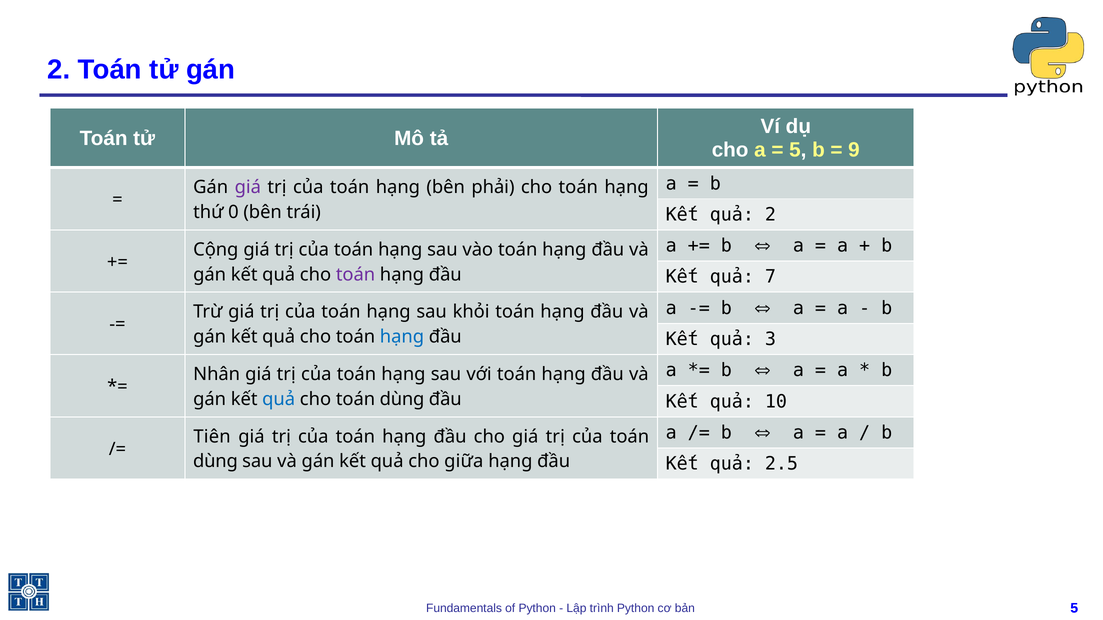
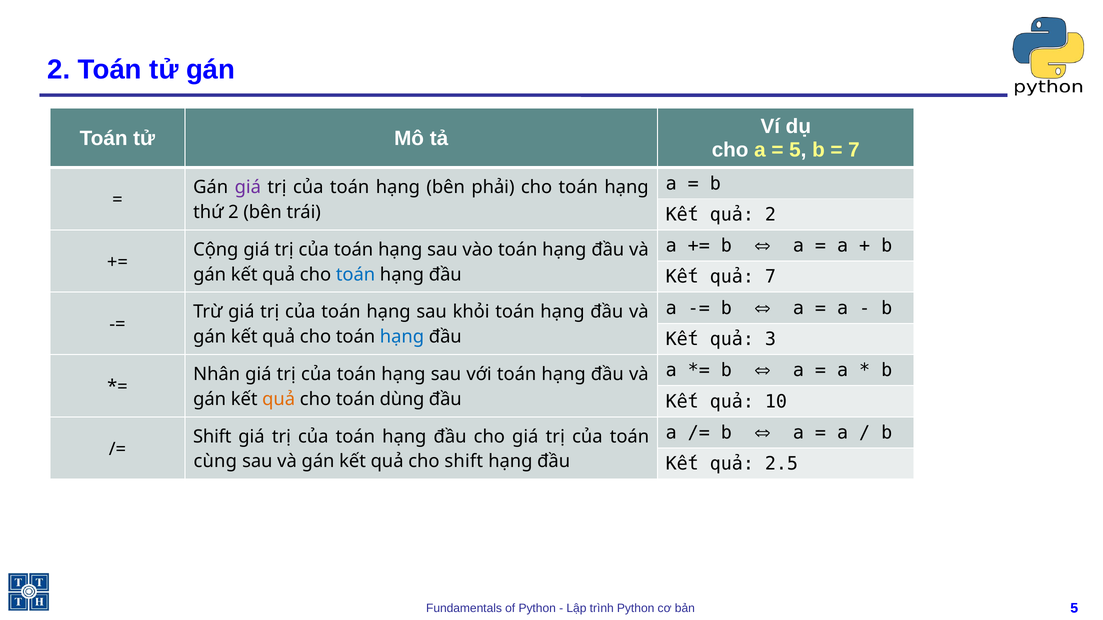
9 at (854, 150): 9 -> 7
thứ 0: 0 -> 2
toán at (356, 275) colour: purple -> blue
quả at (279, 399) colour: blue -> orange
Tiên at (212, 437): Tiên -> Shift
dùng at (215, 462): dùng -> cùng
cho giữa: giữa -> shift
